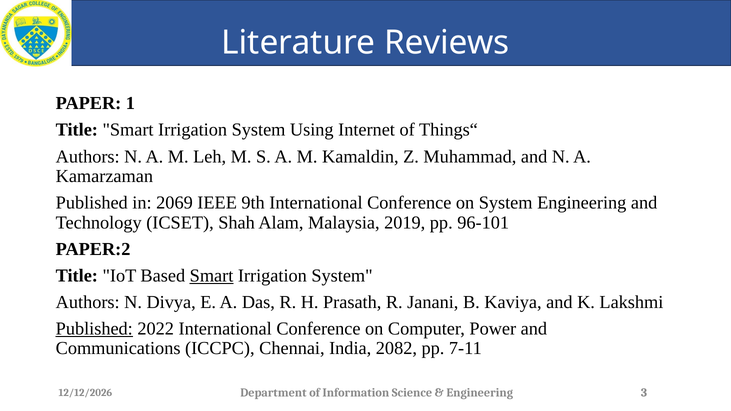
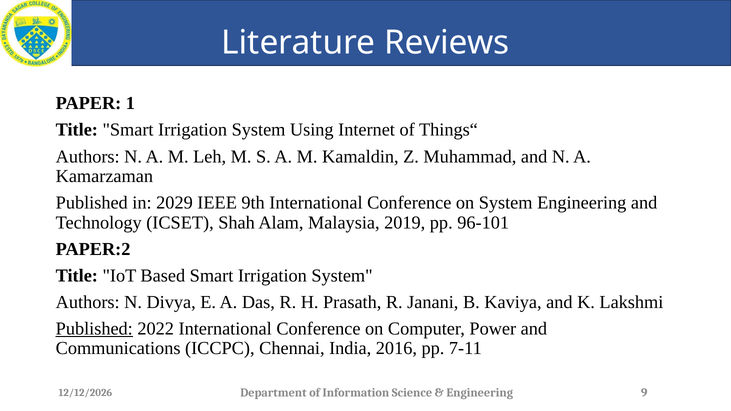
2069: 2069 -> 2029
Smart at (212, 276) underline: present -> none
2082: 2082 -> 2016
3: 3 -> 9
